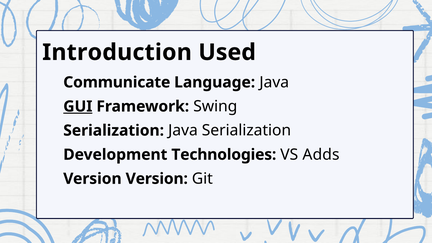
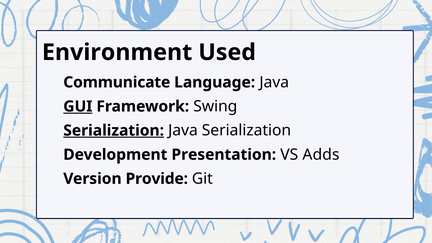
Introduction: Introduction -> Environment
Serialization at (114, 131) underline: none -> present
Technologies: Technologies -> Presentation
Version Version: Version -> Provide
